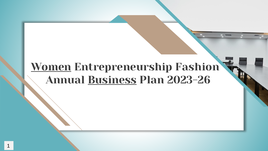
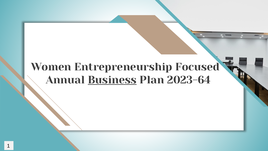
Women underline: present -> none
Fashion: Fashion -> Focused
2023-26: 2023-26 -> 2023-64
